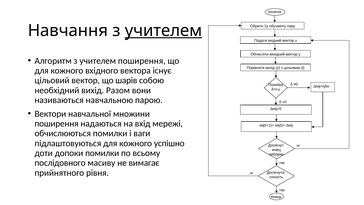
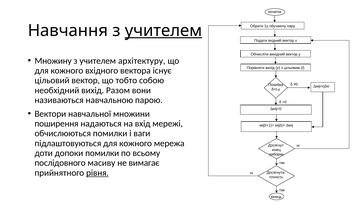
Алгоритм: Алгоритм -> Множину
учителем поширення: поширення -> архітектуру
шарів: шарів -> тобто
успішно: успішно -> мережа
рівня underline: none -> present
